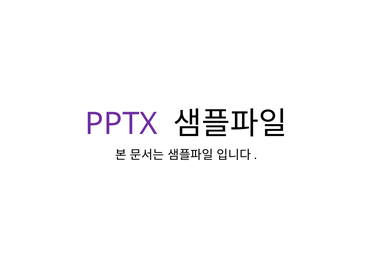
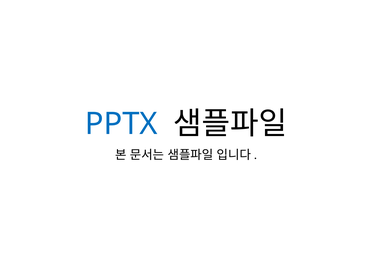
PPTX colour: purple -> blue
